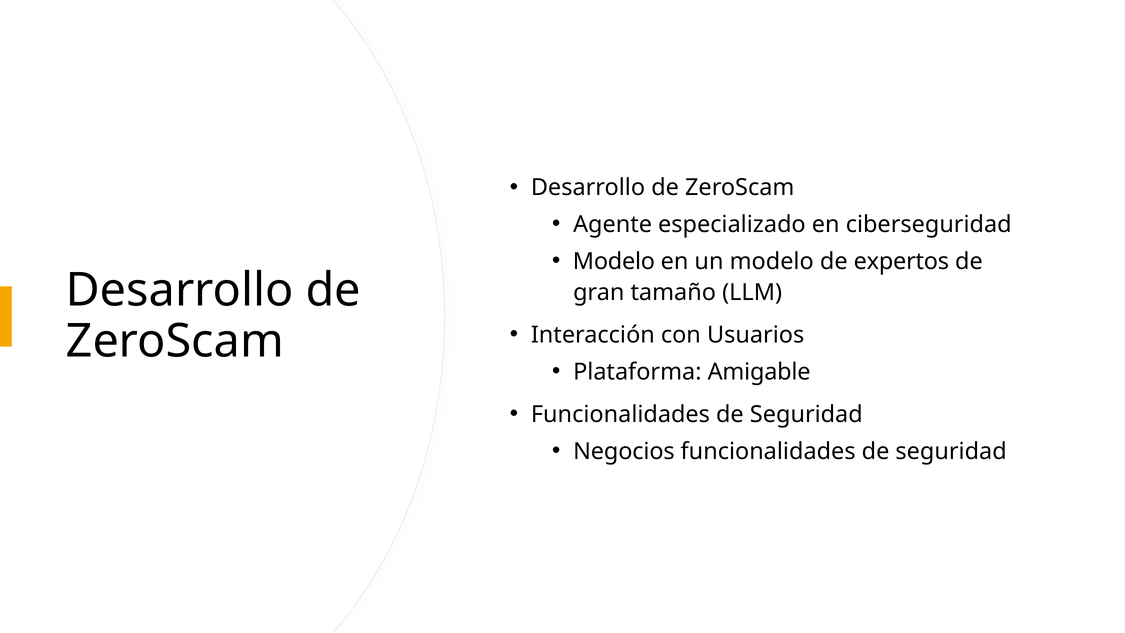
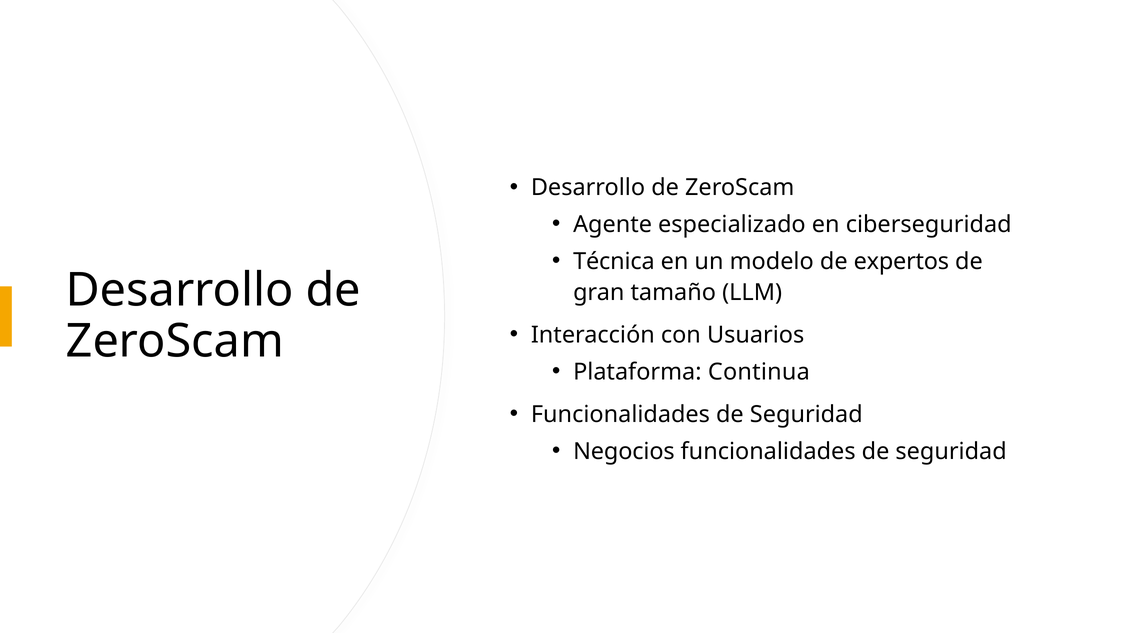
Modelo at (614, 261): Modelo -> Técnica
Amigable: Amigable -> Continua
